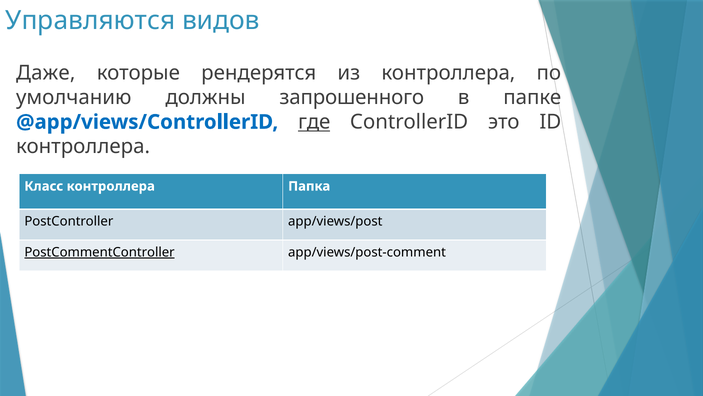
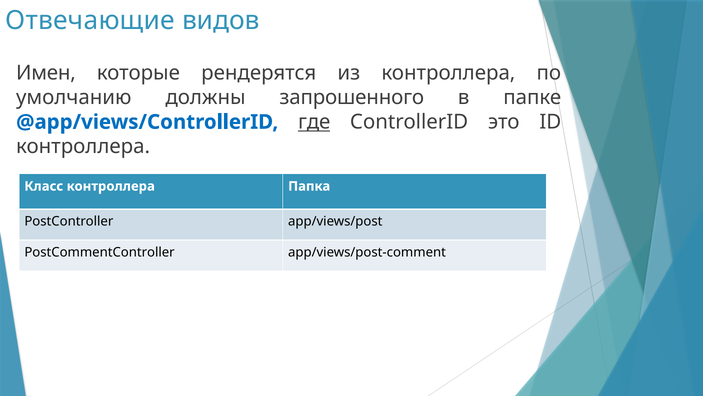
Управляются: Управляются -> Отвечающие
Даже: Даже -> Имен
PostCommentController underline: present -> none
